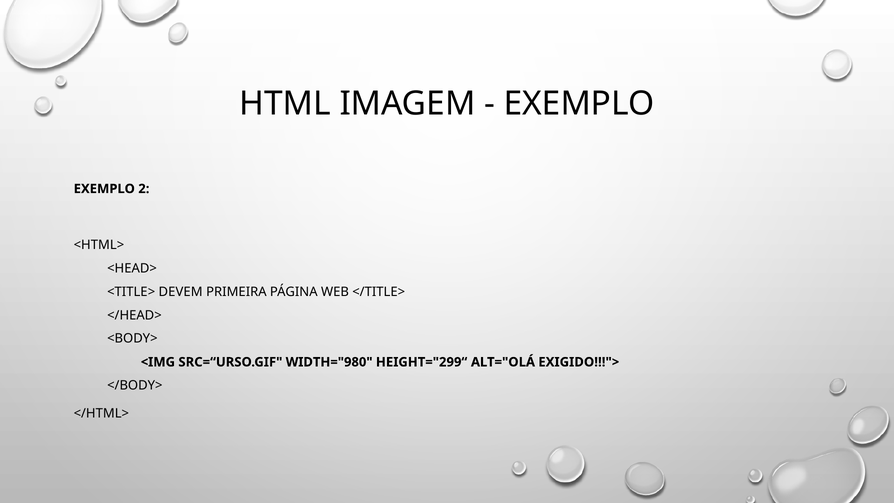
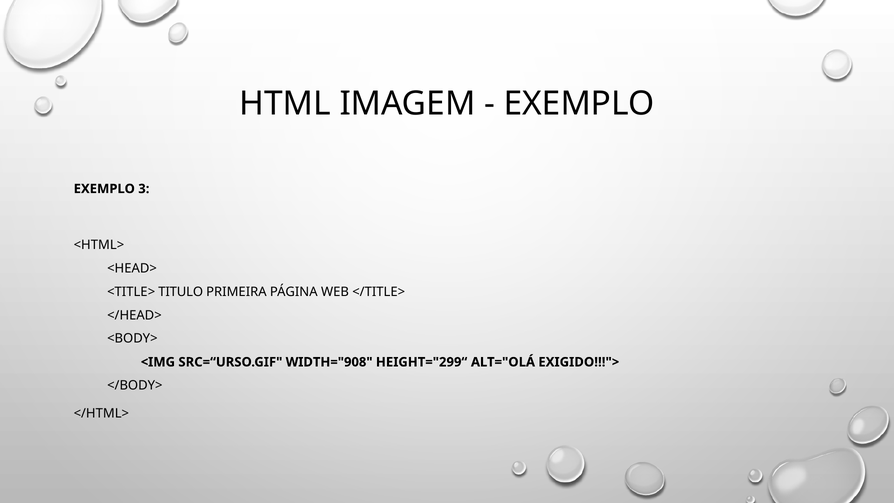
2: 2 -> 3
DEVEM: DEVEM -> TITULO
WIDTH="980: WIDTH="980 -> WIDTH="908
